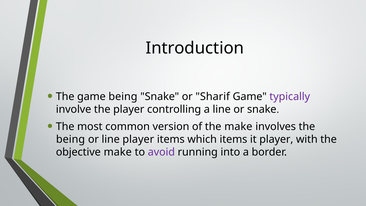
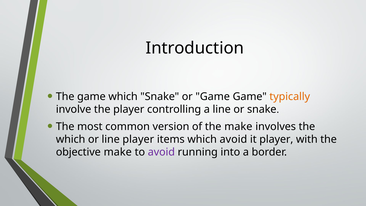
game being: being -> which
or Sharif: Sharif -> Game
typically colour: purple -> orange
being at (71, 139): being -> which
which items: items -> avoid
